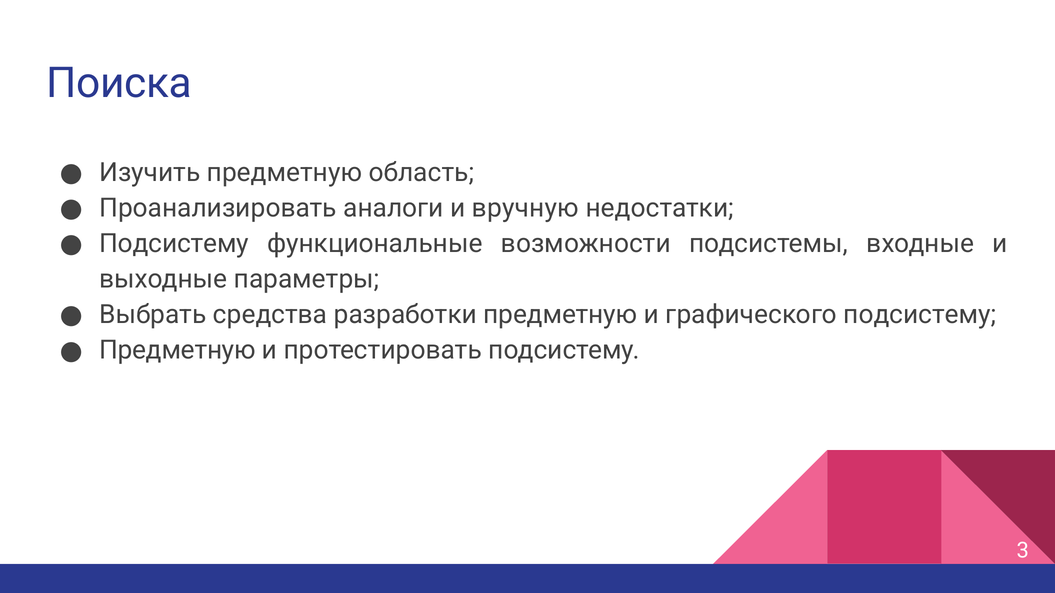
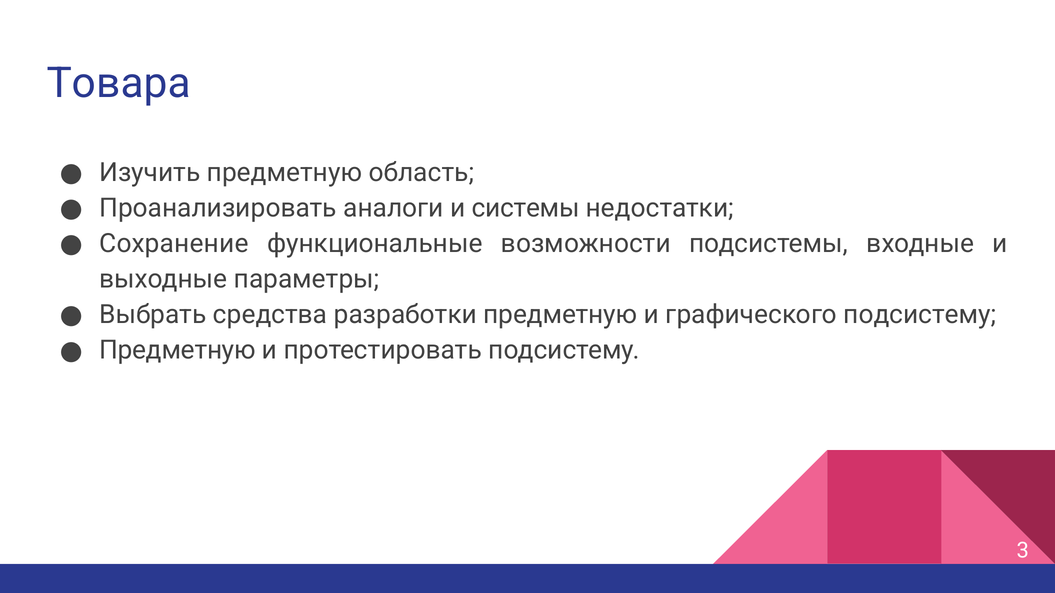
Поиска: Поиска -> Товара
вручную: вручную -> системы
Подсистему at (174, 244): Подсистему -> Сохранение
